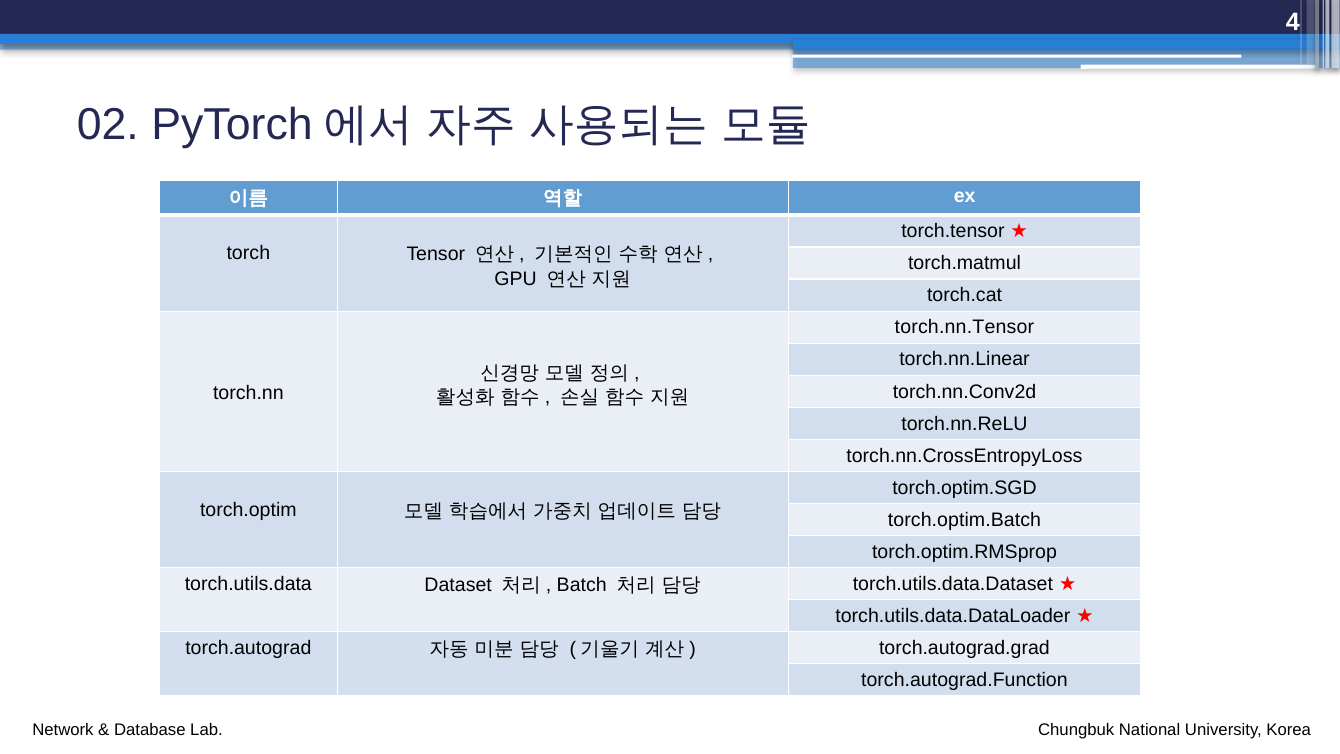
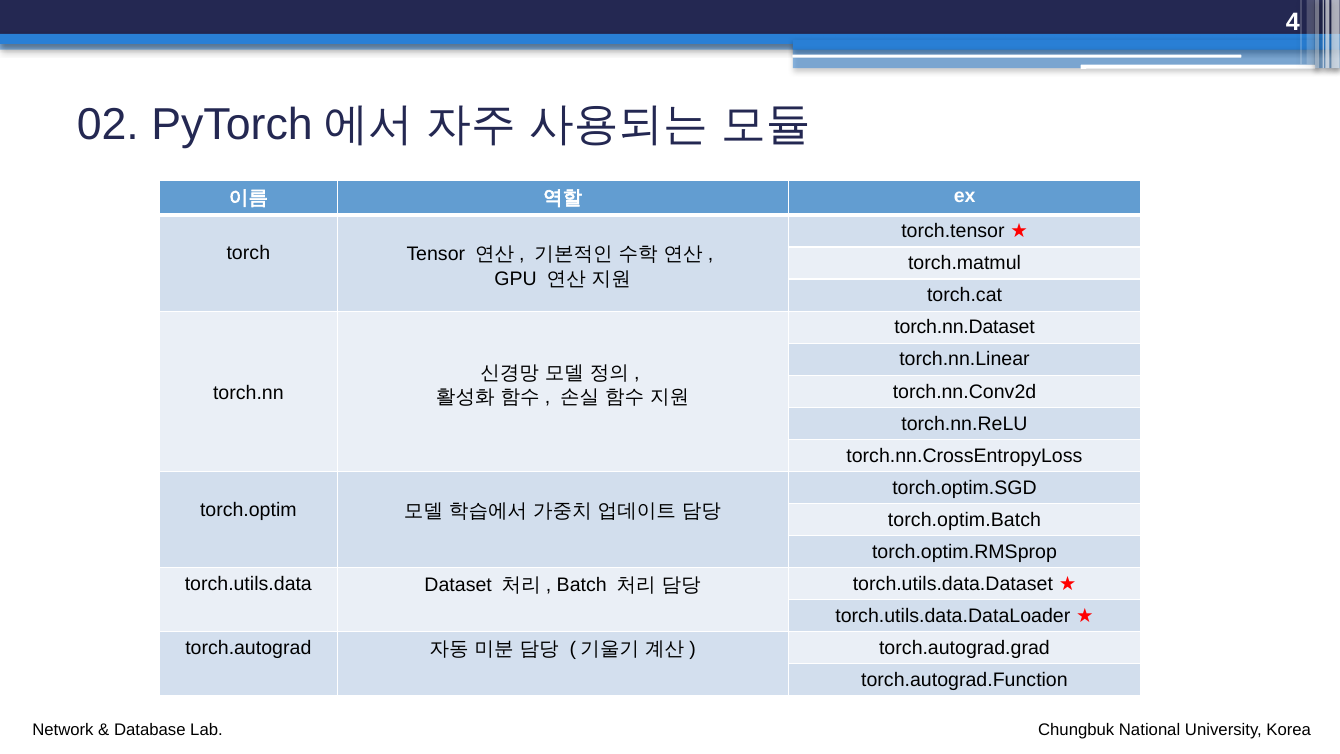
torch.nn.Tensor: torch.nn.Tensor -> torch.nn.Dataset
